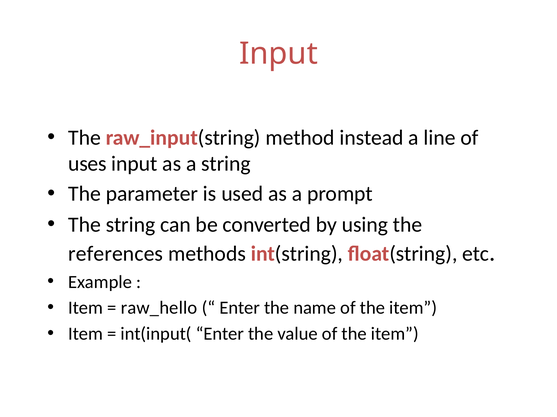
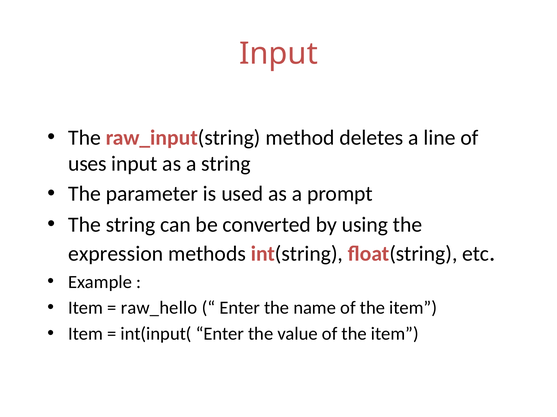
instead: instead -> deletes
references: references -> expression
